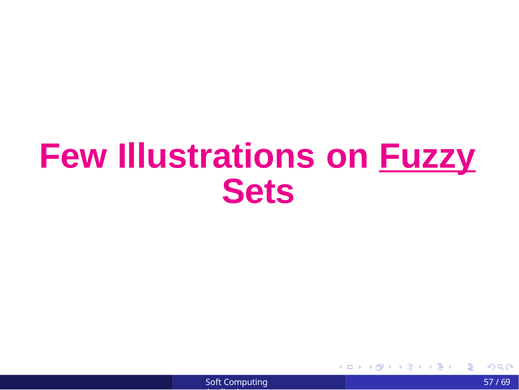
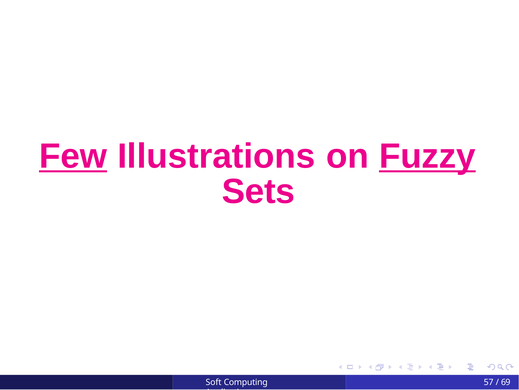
Few underline: none -> present
